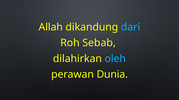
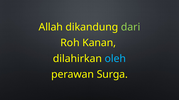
dari colour: light blue -> light green
Sebab: Sebab -> Kanan
Dunia: Dunia -> Surga
